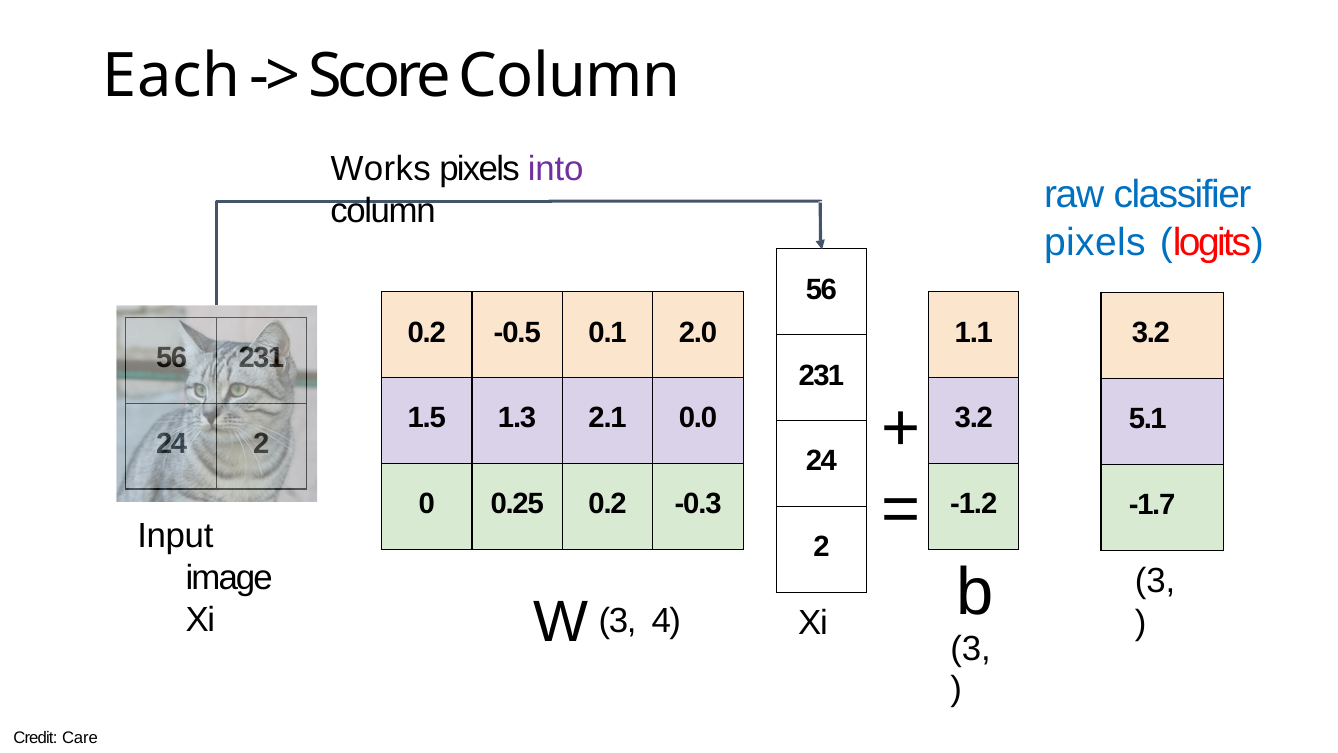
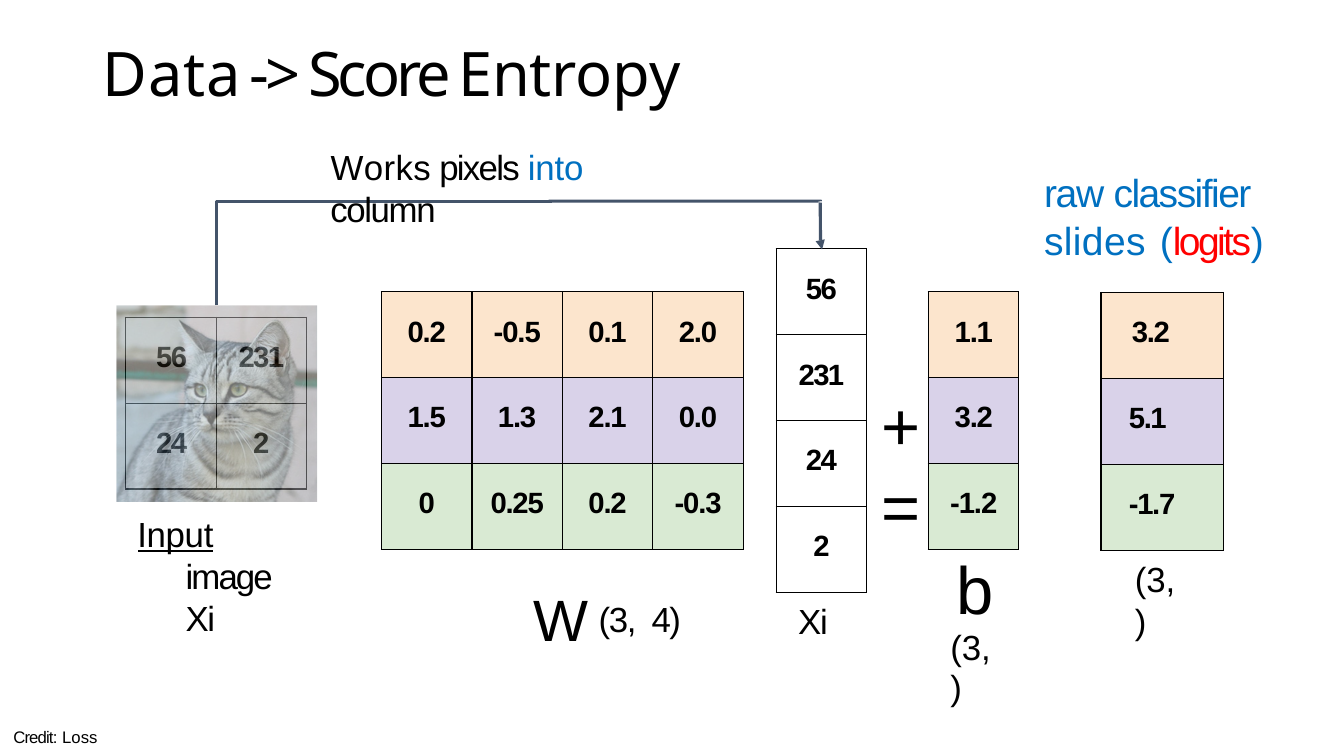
Each: Each -> Data
Score Column: Column -> Entropy
into colour: purple -> blue
pixels at (1095, 242): pixels -> slides
Input underline: none -> present
Care: Care -> Loss
